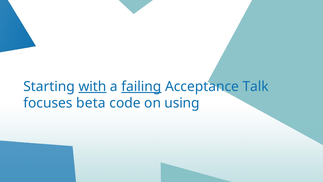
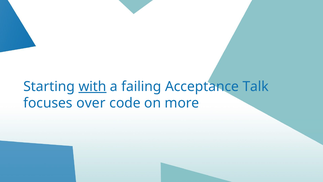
failing underline: present -> none
beta: beta -> over
using: using -> more
